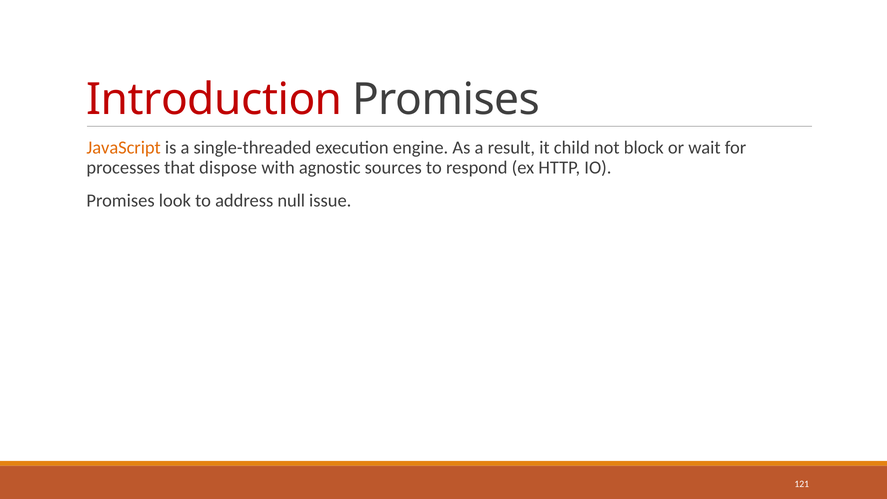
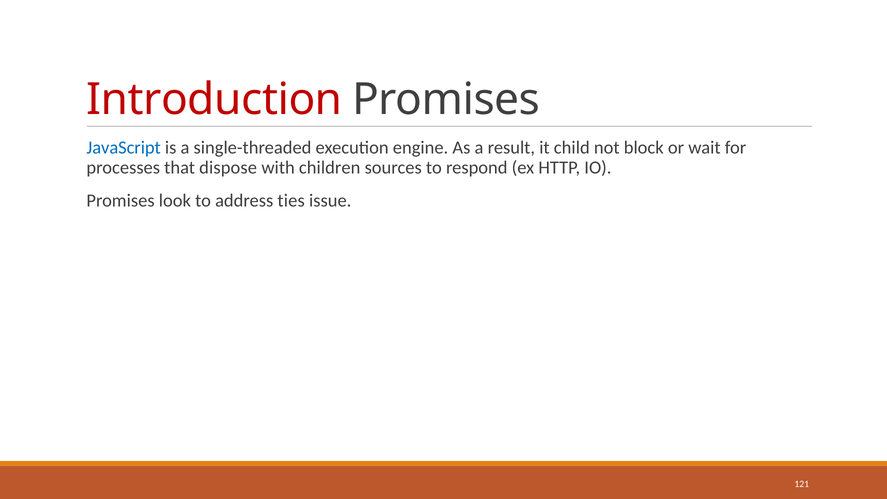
JavaScript colour: orange -> blue
agnostic: agnostic -> children
null: null -> ties
